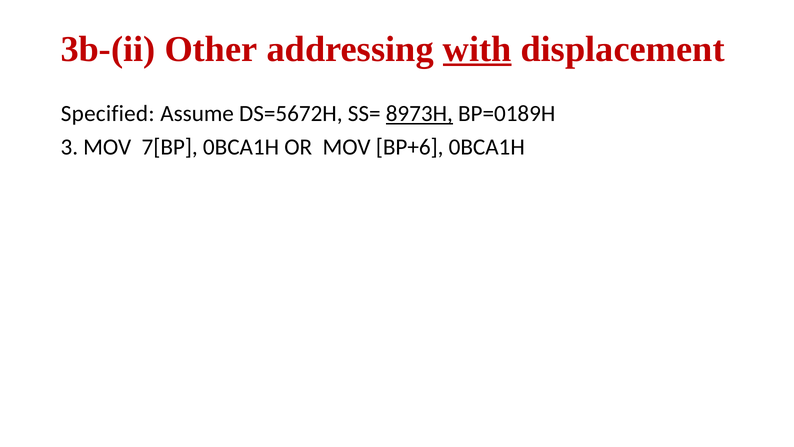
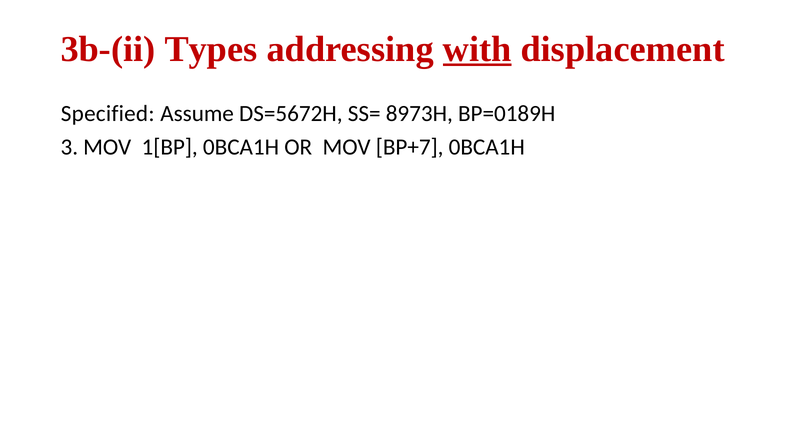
Other: Other -> Types
8973H underline: present -> none
7[BP: 7[BP -> 1[BP
BP+6: BP+6 -> BP+7
